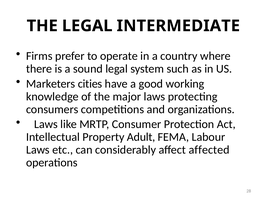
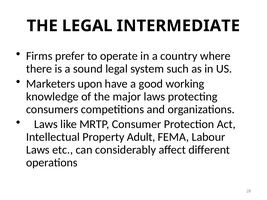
cities: cities -> upon
affected: affected -> different
